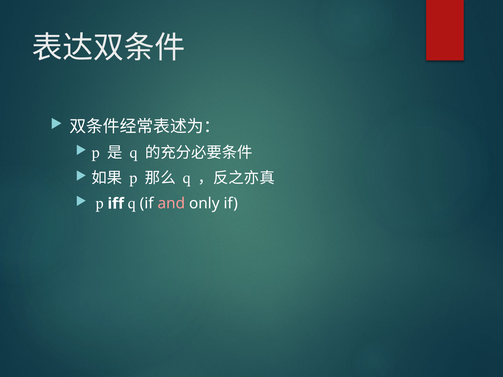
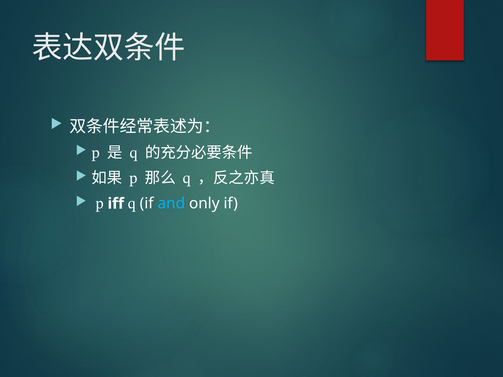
and colour: pink -> light blue
